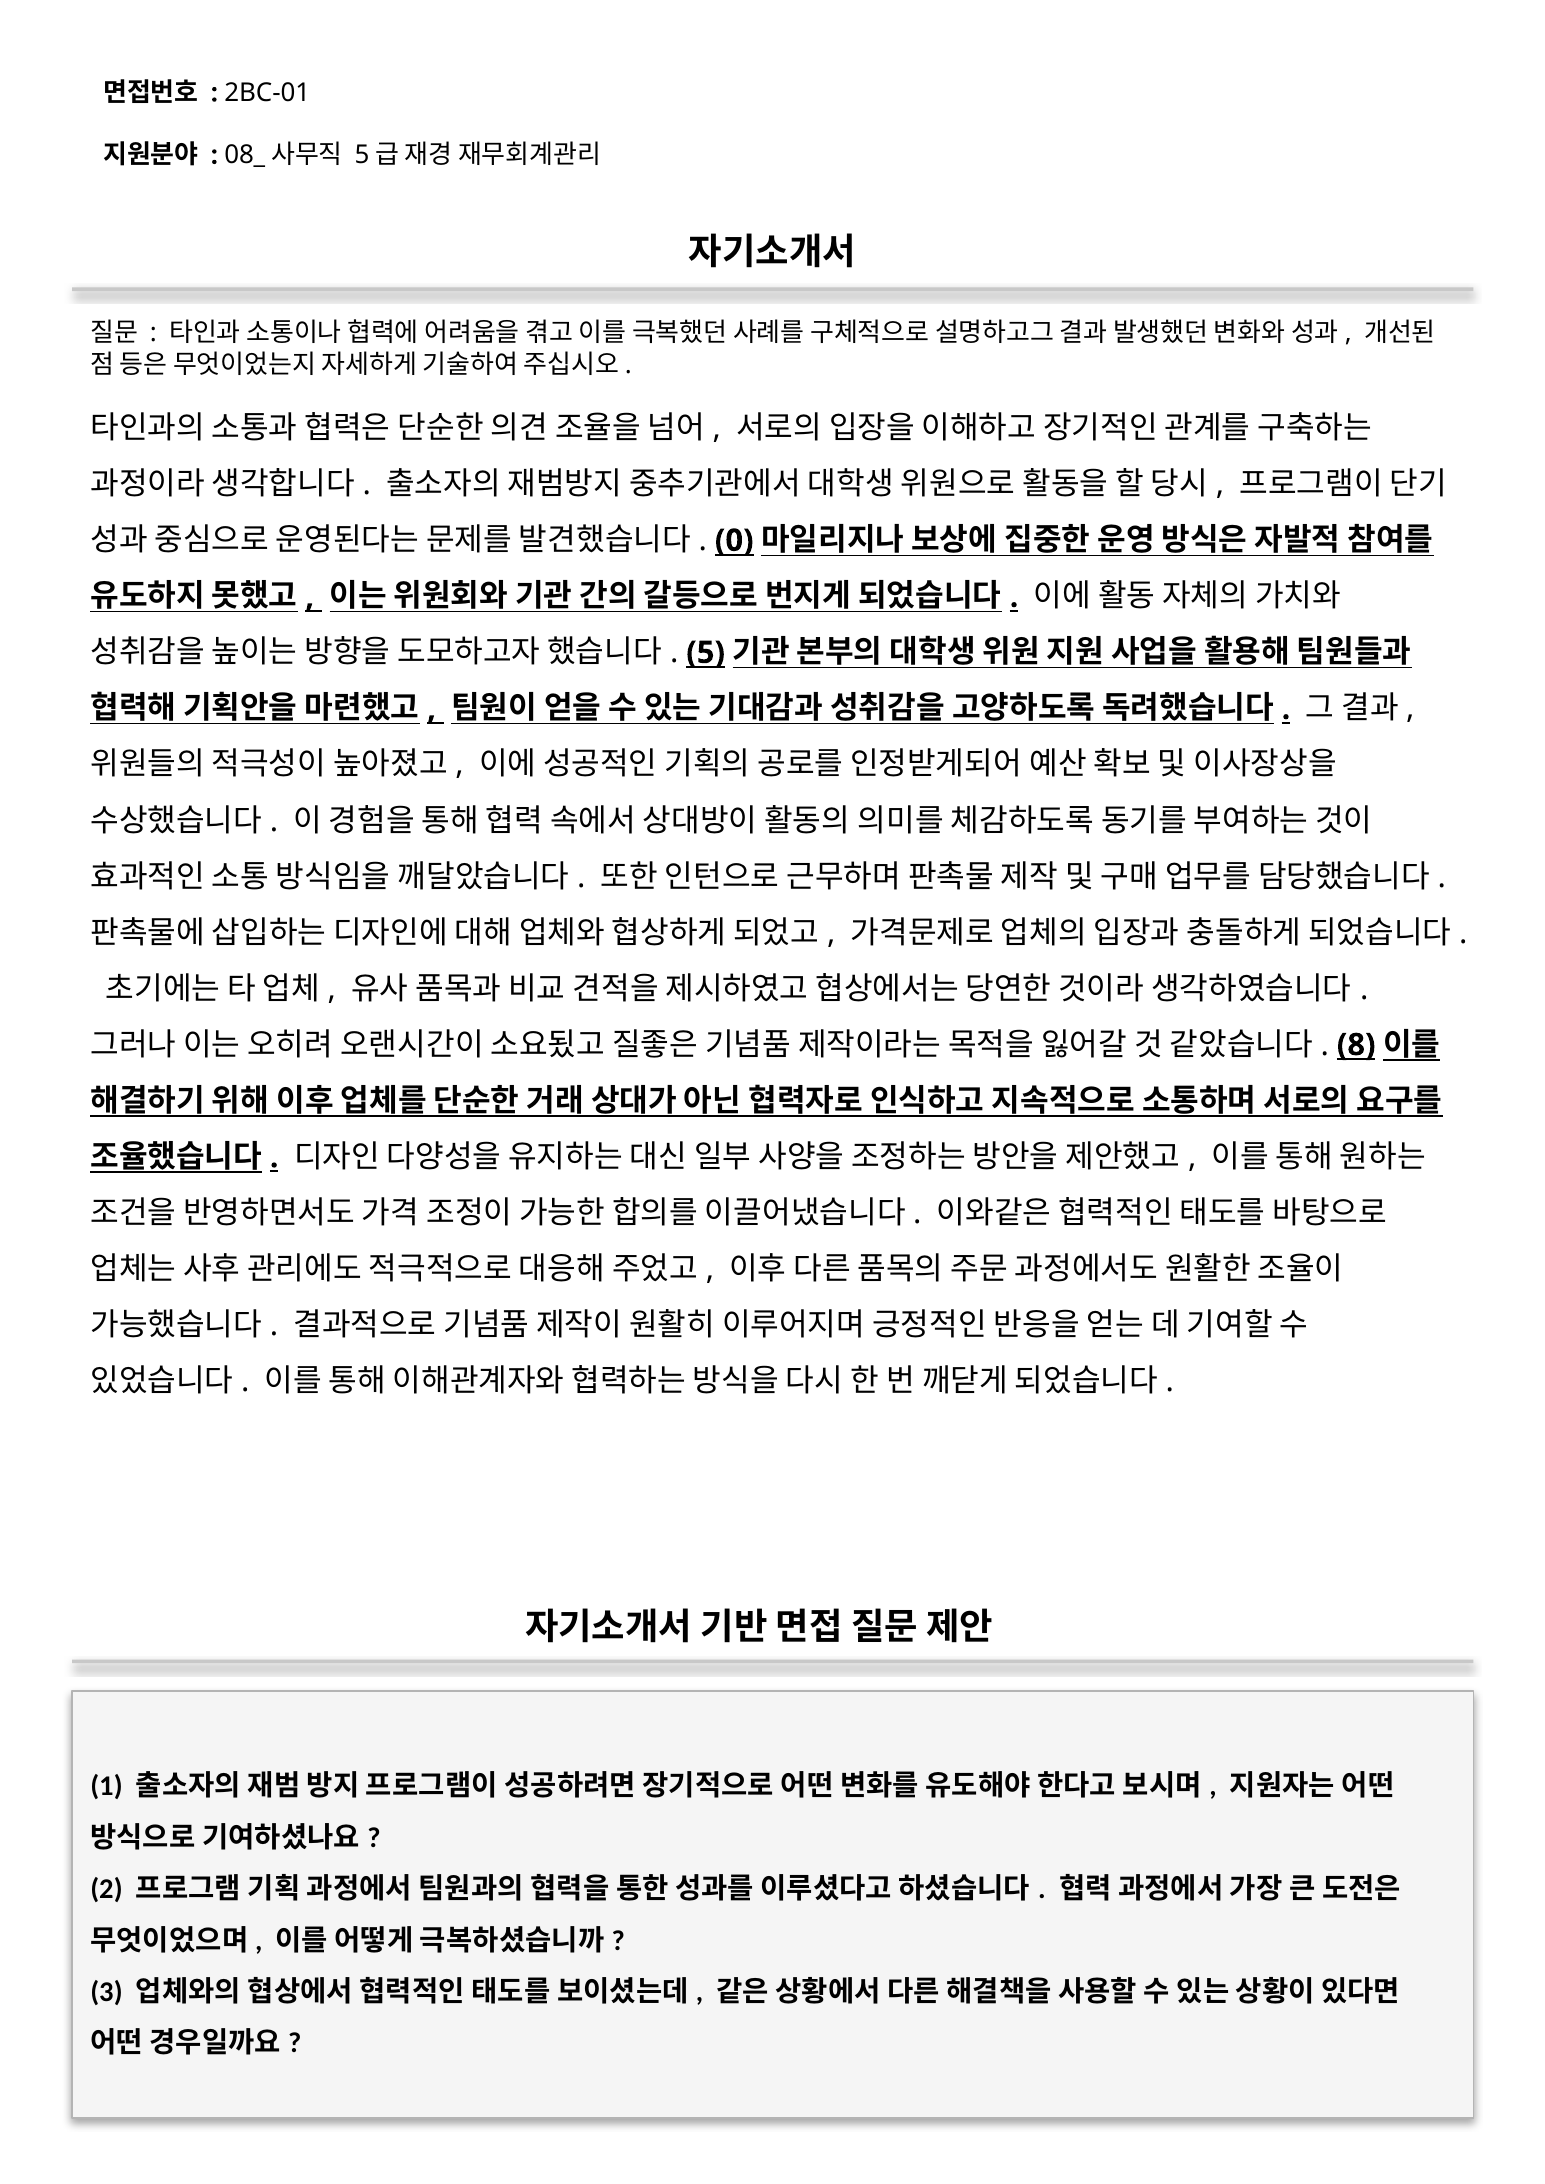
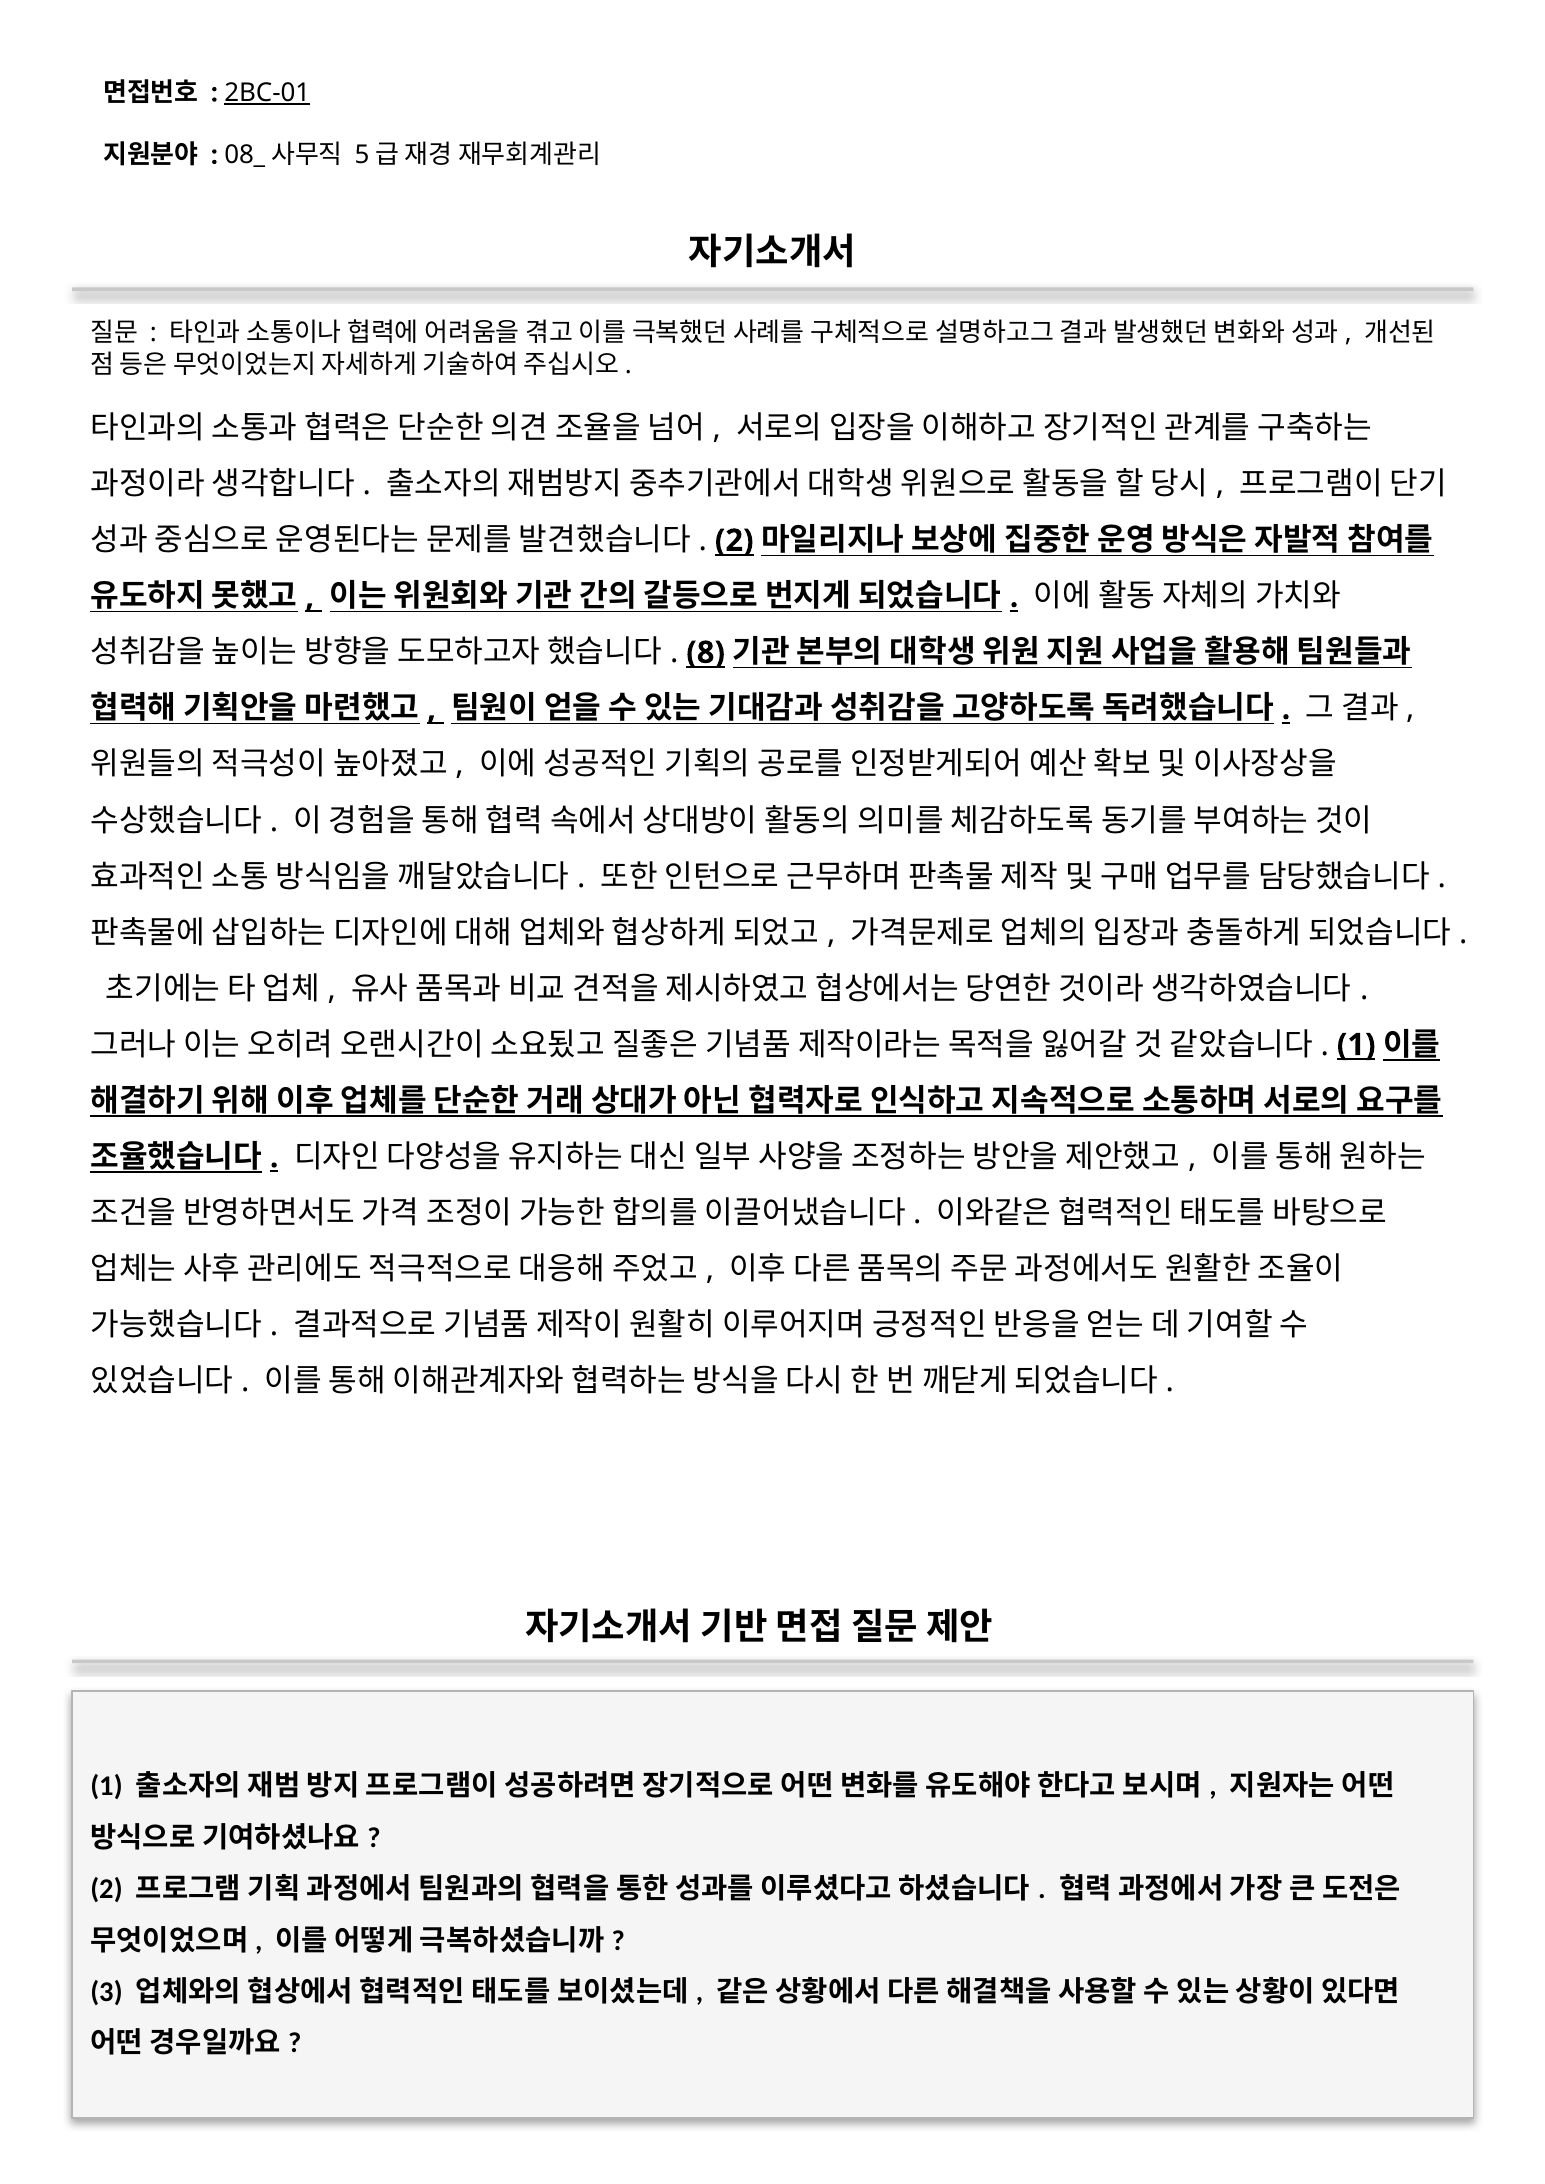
2BC-01 underline: none -> present
0 at (734, 541): 0 -> 2
5: 5 -> 8
8 at (1356, 1045): 8 -> 1
